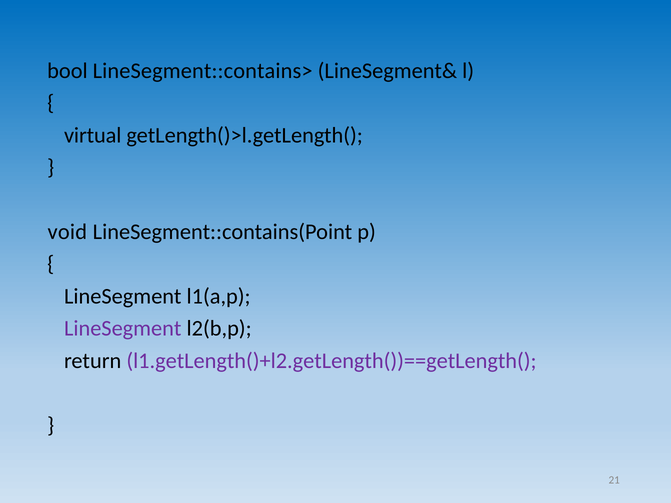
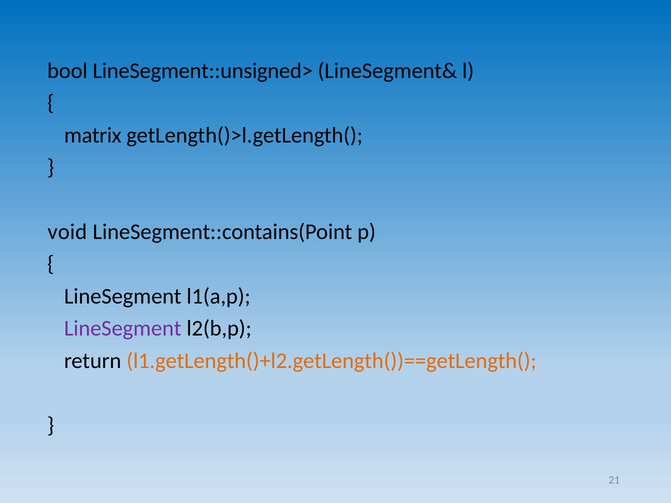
LineSegment::contains>: LineSegment::contains> -> LineSegment::unsigned>
virtual: virtual -> matrix
l1.getLength()+l2.getLength())==getLength( colour: purple -> orange
